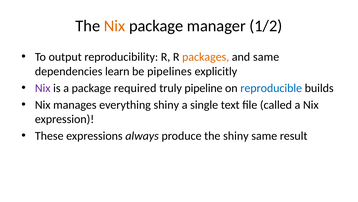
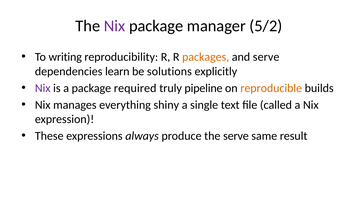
Nix at (115, 26) colour: orange -> purple
1/2: 1/2 -> 5/2
output: output -> writing
and same: same -> serve
pipelines: pipelines -> solutions
reproducible colour: blue -> orange
the shiny: shiny -> serve
